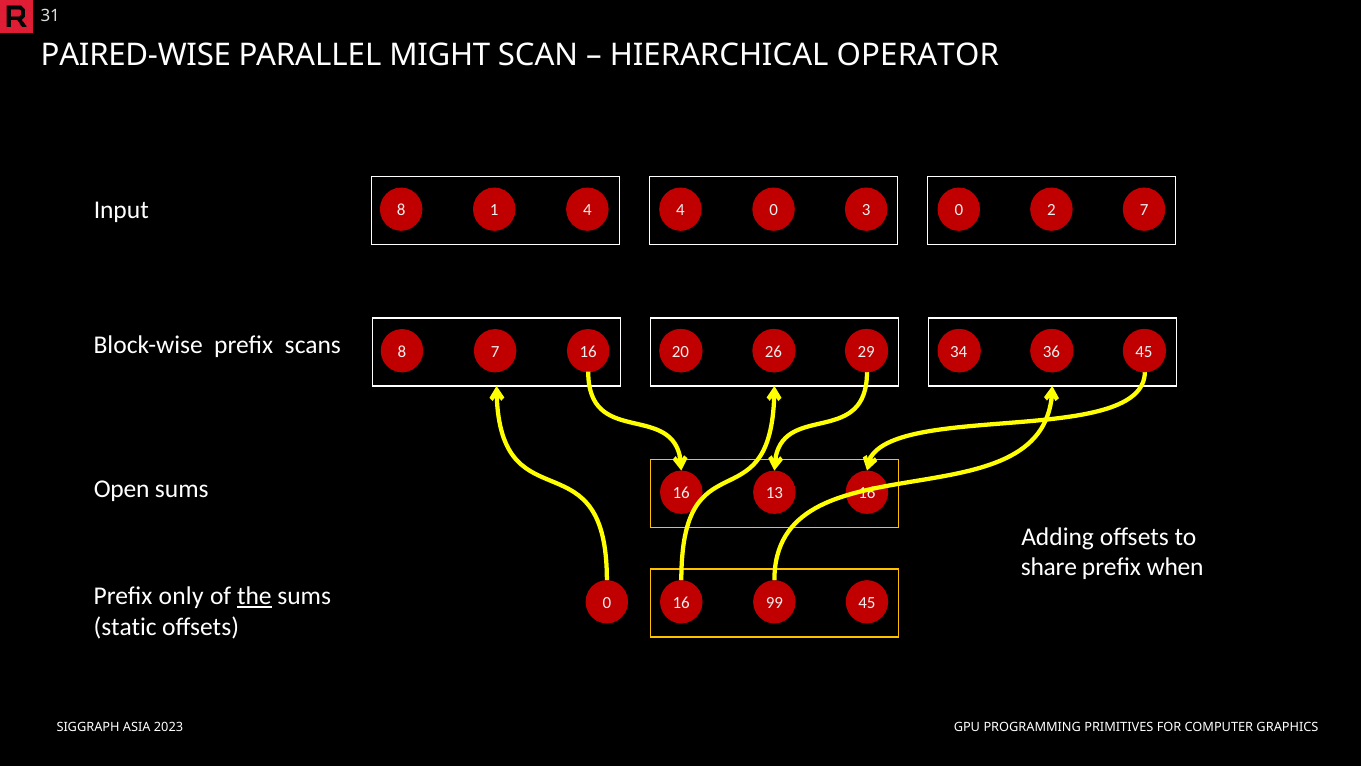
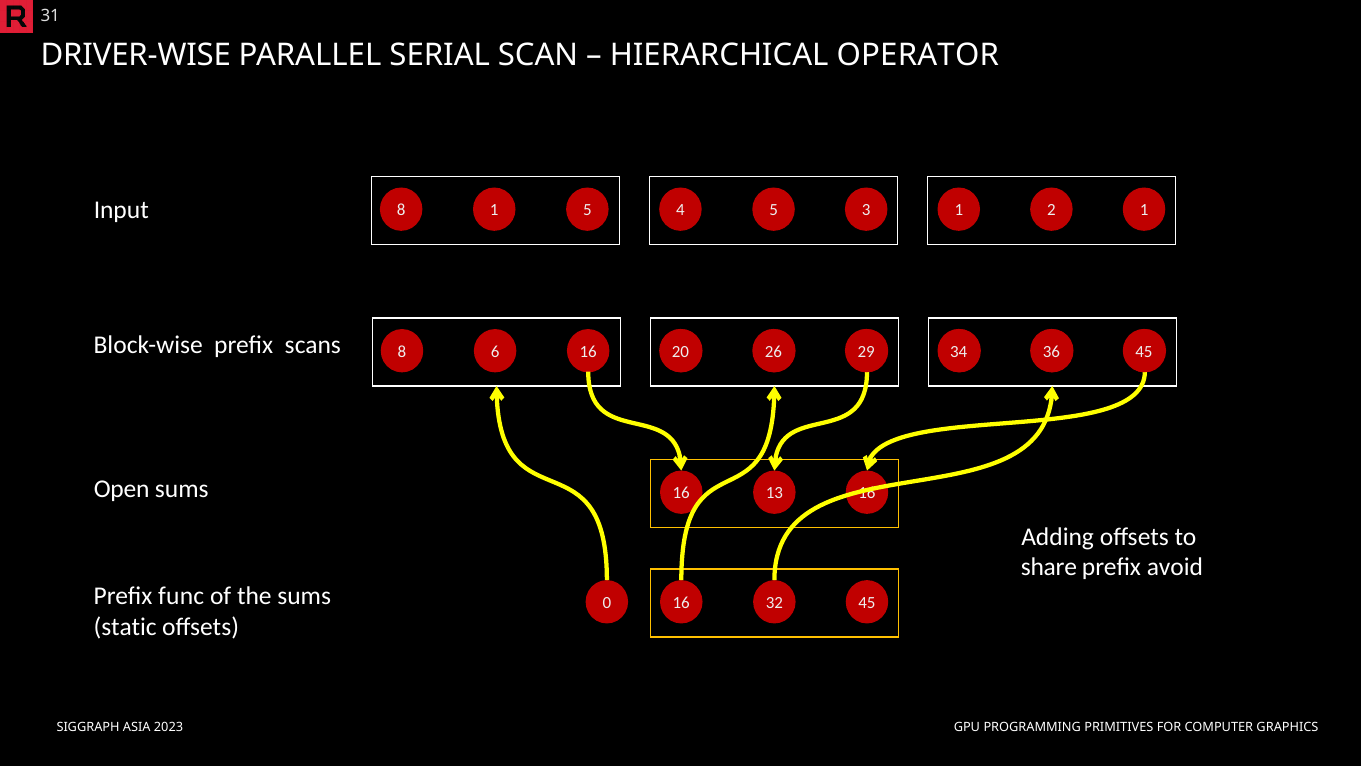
PAIRED-WISE: PAIRED-WISE -> DRIVER-WISE
MIGHT: MIGHT -> SERIAL
1 4: 4 -> 5
4 0: 0 -> 5
3 0: 0 -> 1
2 7: 7 -> 1
8 7: 7 -> 6
when: when -> avoid
only: only -> func
the underline: present -> none
99: 99 -> 32
